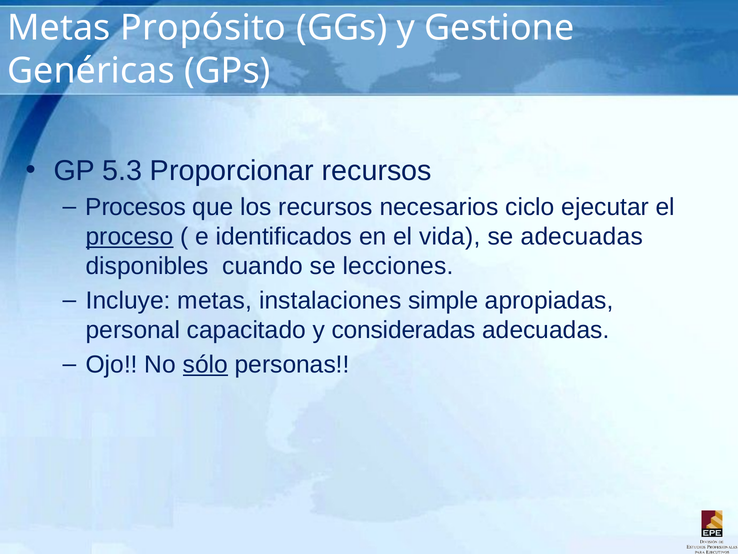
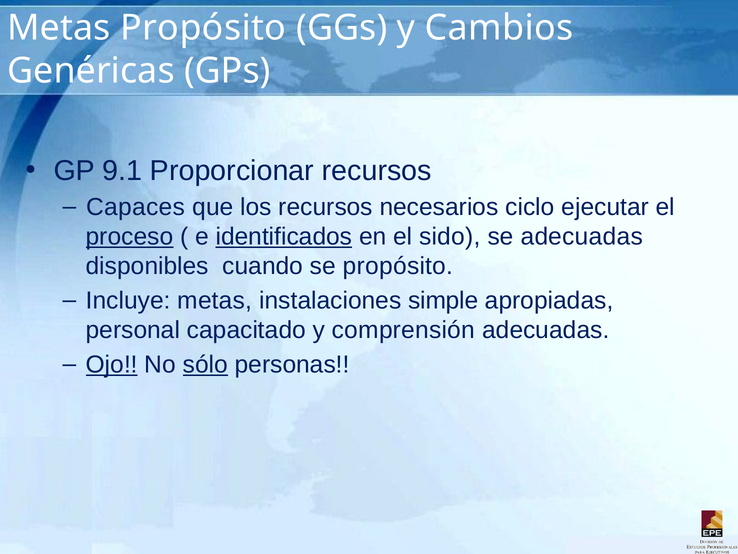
Gestione: Gestione -> Cambios
5.3: 5.3 -> 9.1
Procesos: Procesos -> Capaces
identificados underline: none -> present
vida: vida -> sido
se lecciones: lecciones -> propósito
consideradas: consideradas -> comprensión
Ojo underline: none -> present
